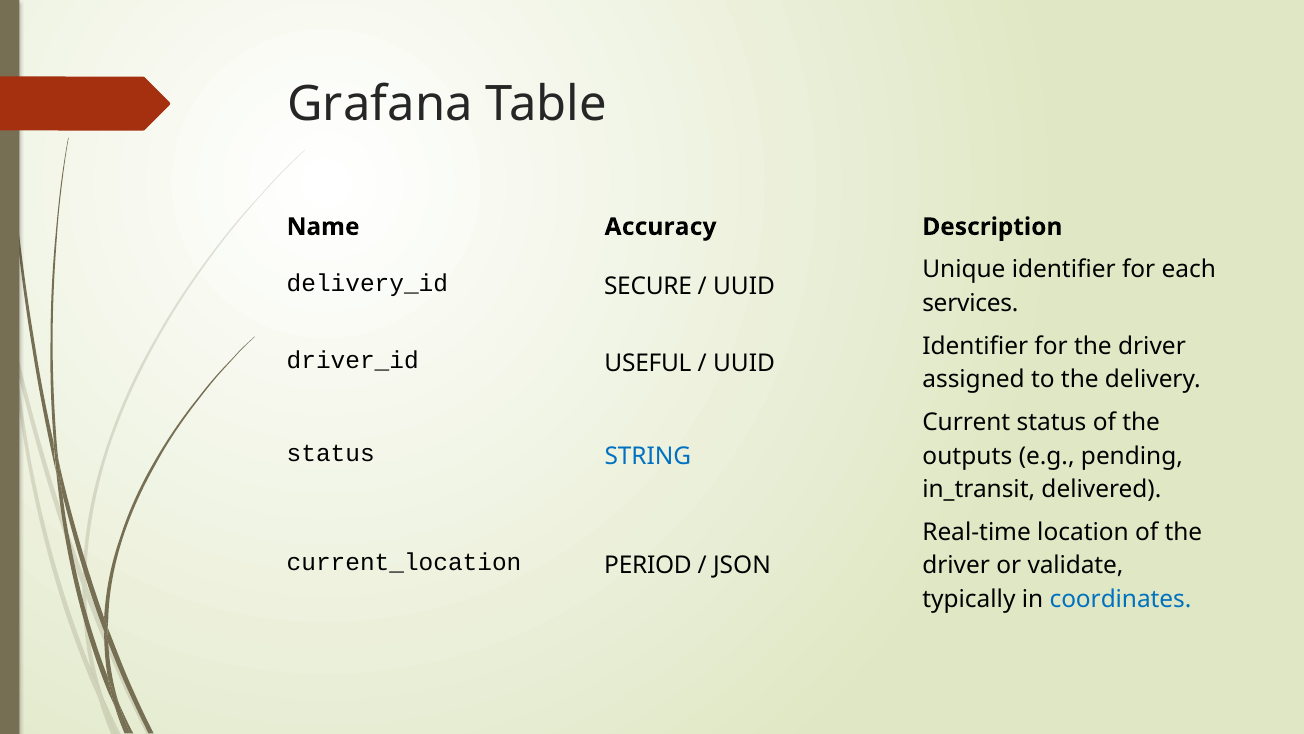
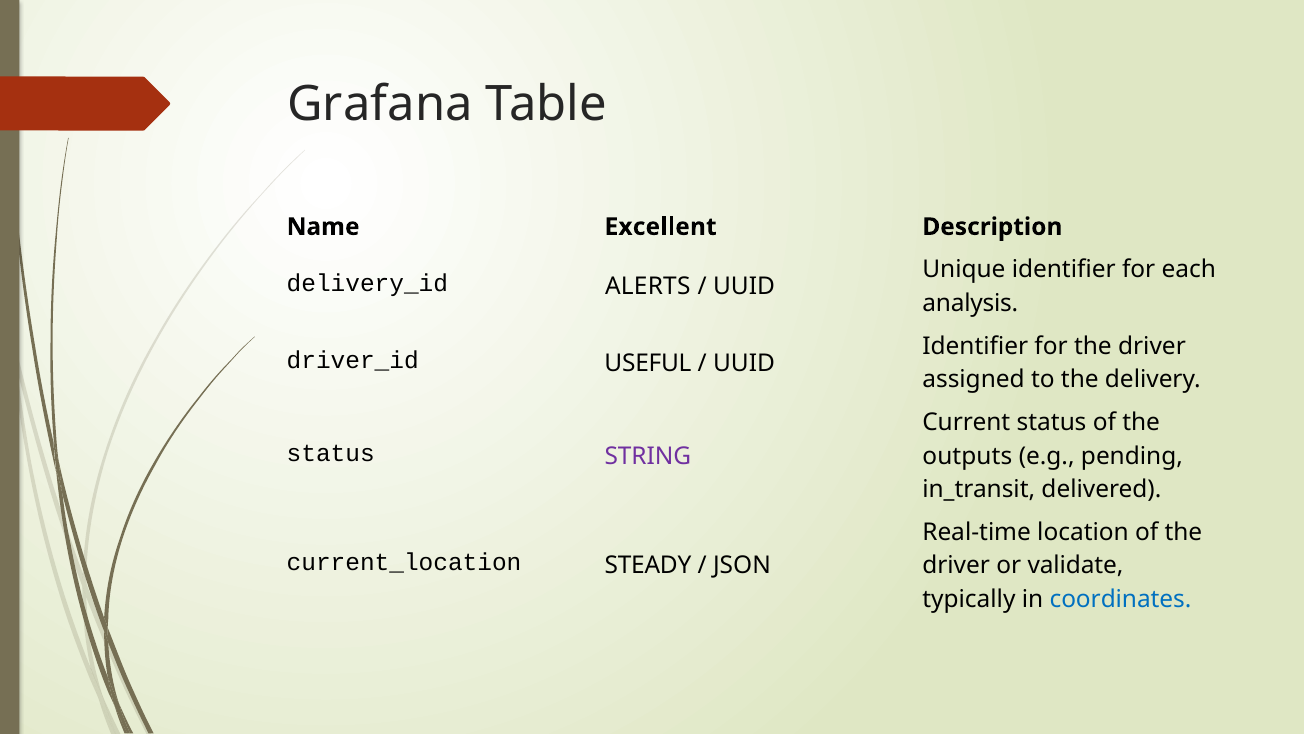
Accuracy: Accuracy -> Excellent
SECURE: SECURE -> ALERTS
services: services -> analysis
STRING colour: blue -> purple
PERIOD: PERIOD -> STEADY
